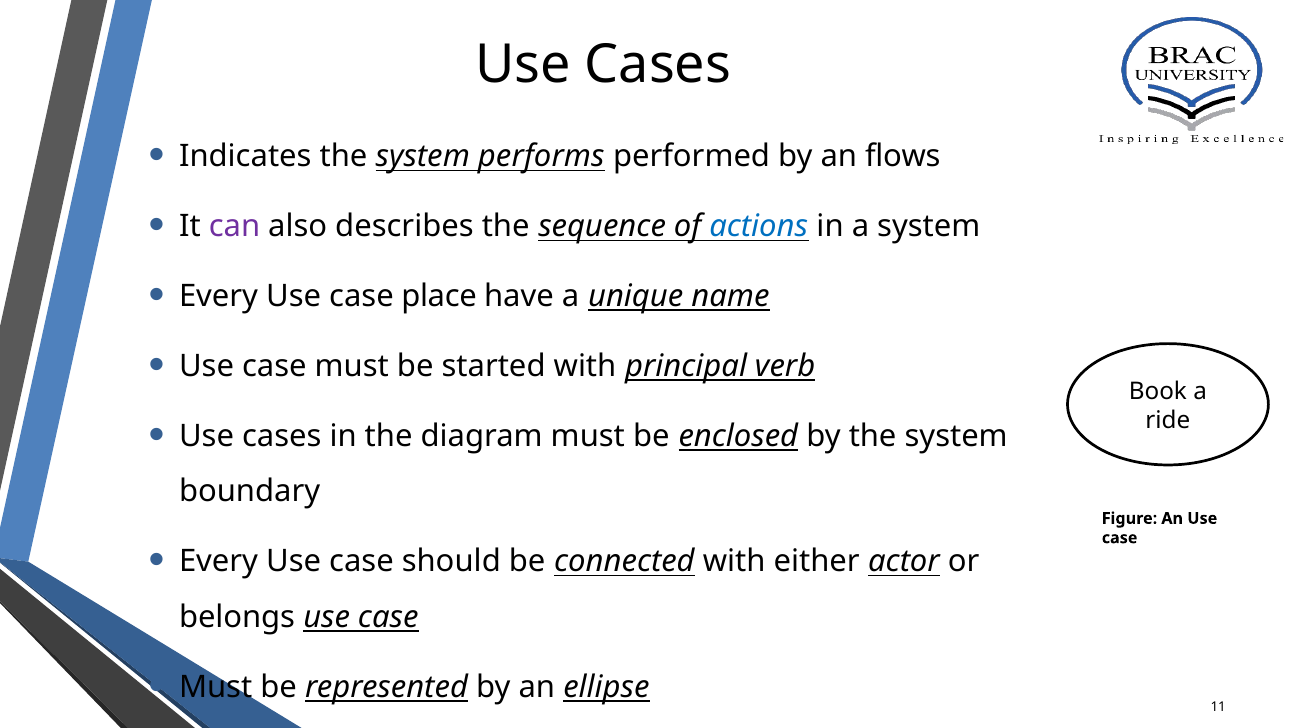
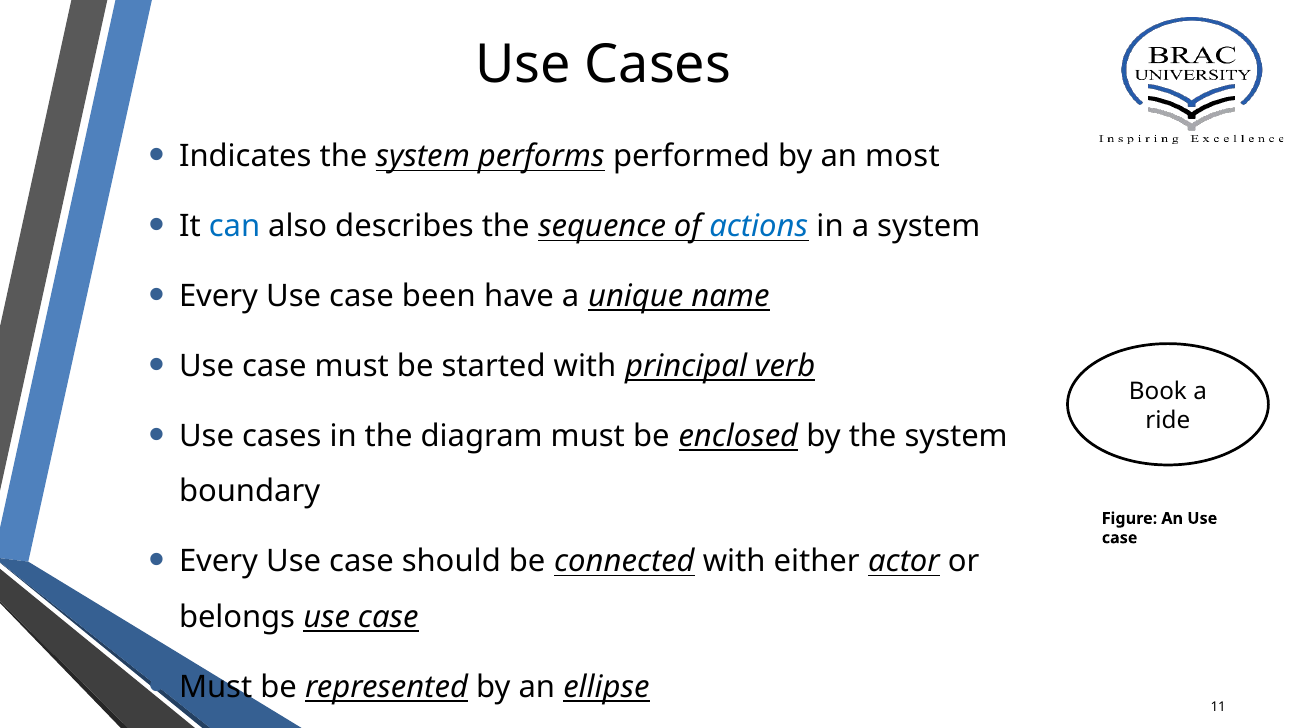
flows: flows -> most
can colour: purple -> blue
place: place -> been
